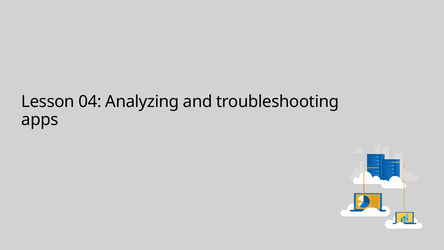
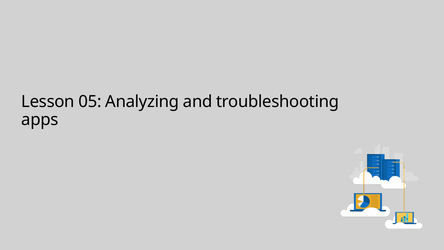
04: 04 -> 05
